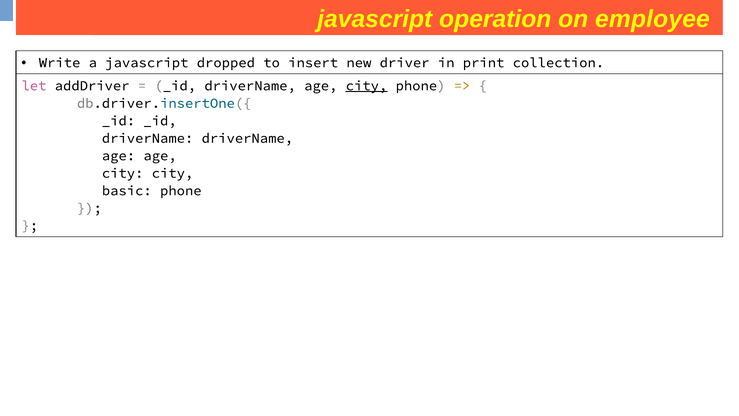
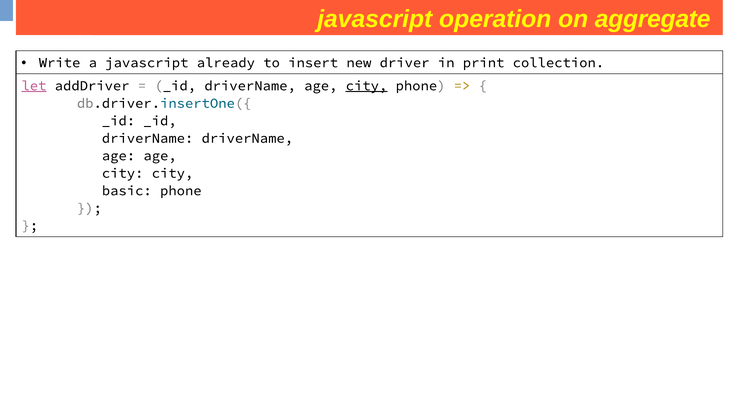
employee: employee -> aggregate
dropped: dropped -> already
let underline: none -> present
